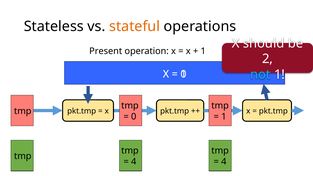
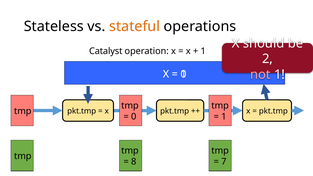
Present: Present -> Catalyst
not colour: light blue -> pink
4 at (134, 162): 4 -> 8
4 at (224, 162): 4 -> 7
